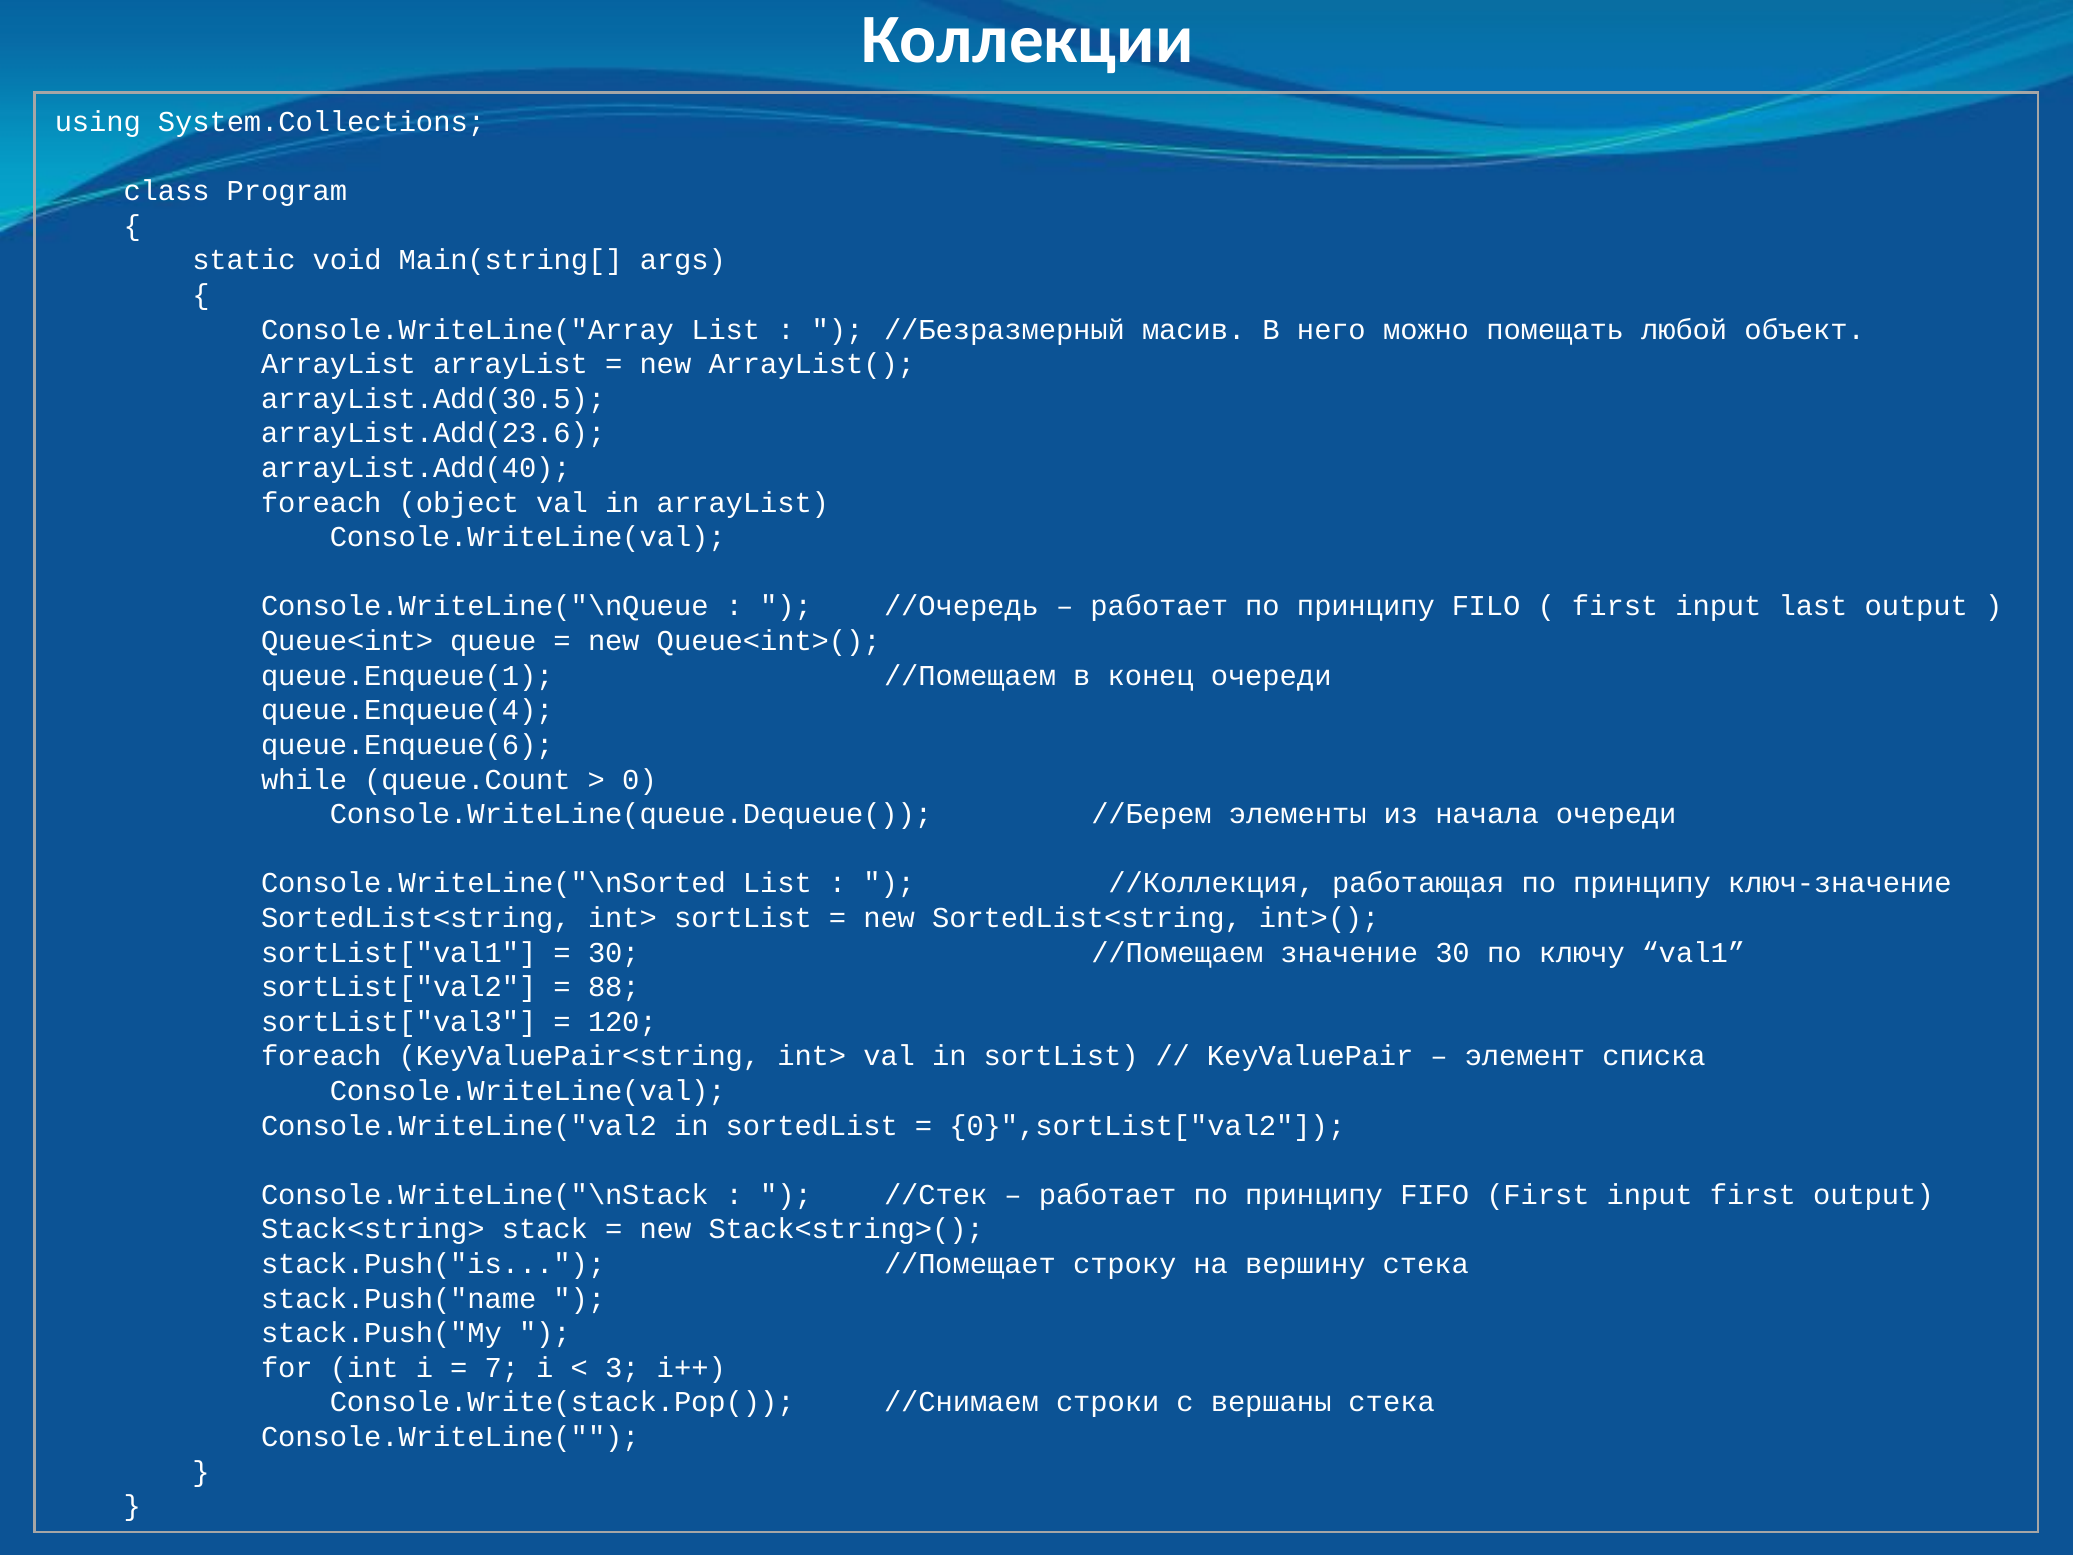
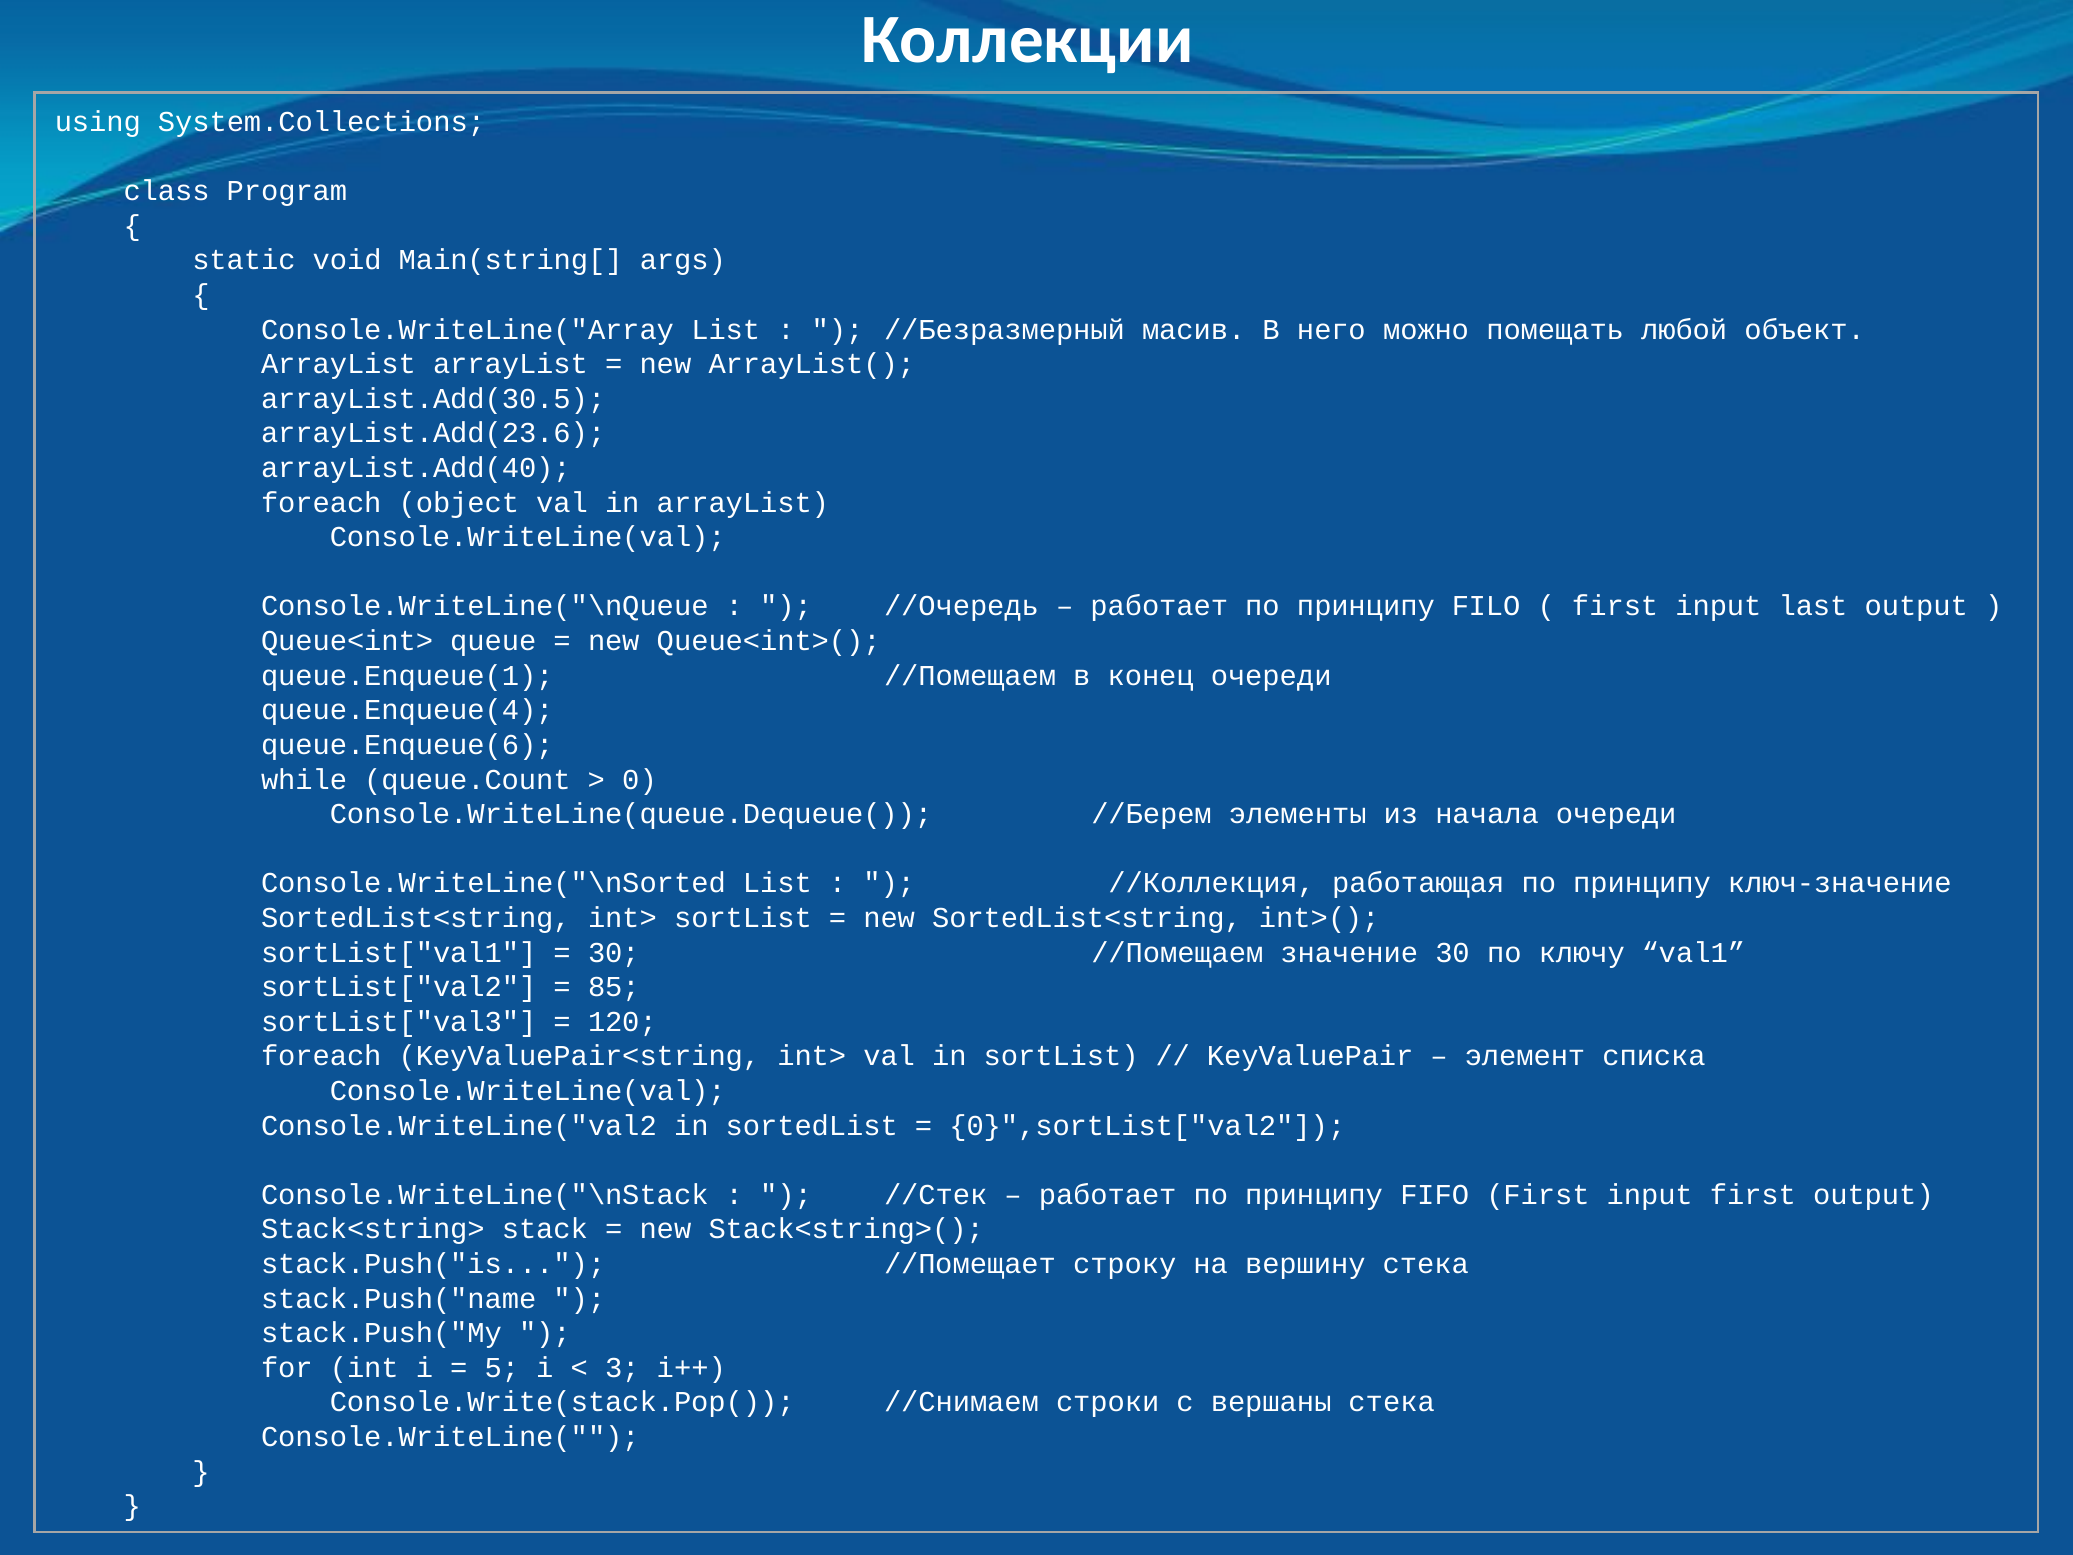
88: 88 -> 85
7: 7 -> 5
